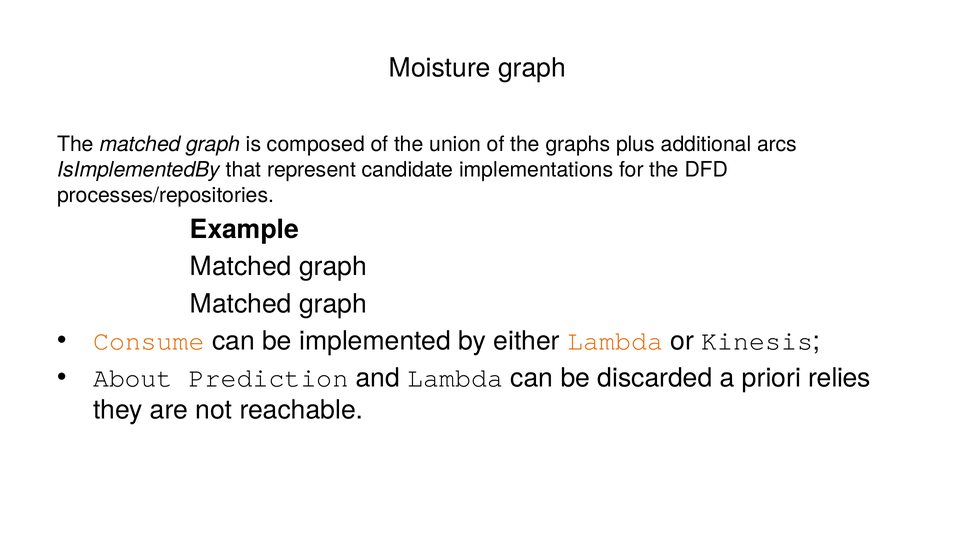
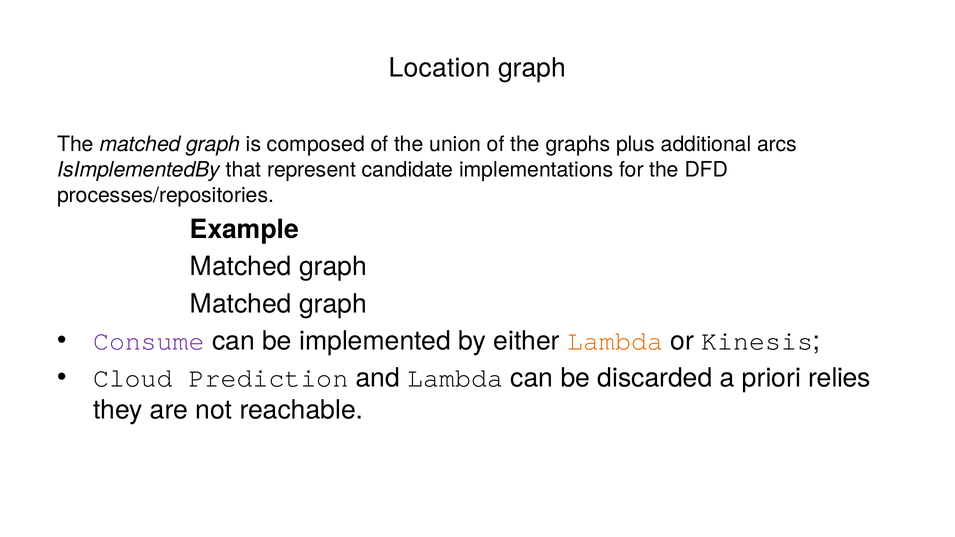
Moisture: Moisture -> Location
Consume colour: orange -> purple
About: About -> Cloud
